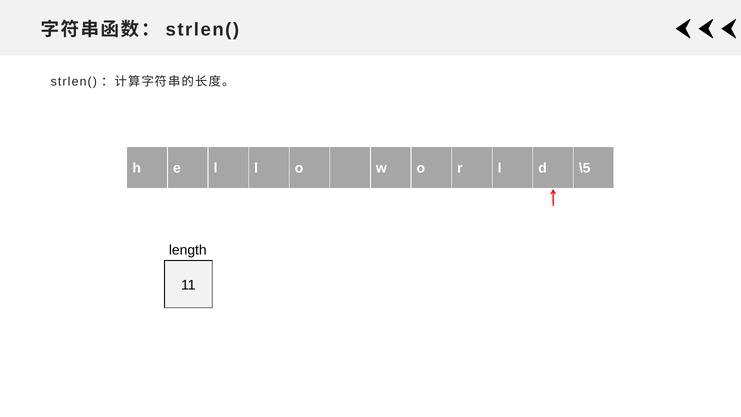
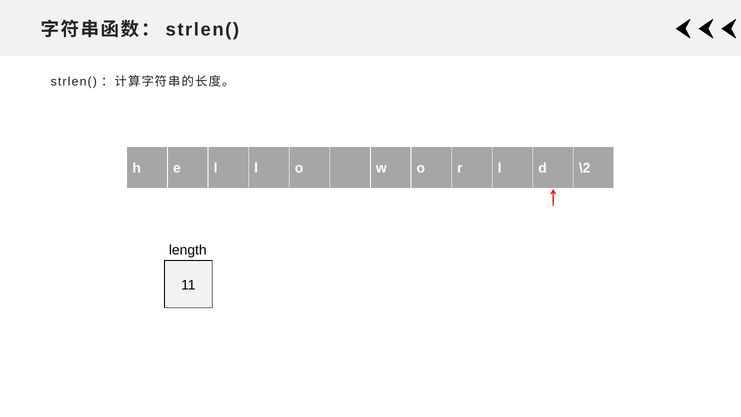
\5: \5 -> \2
